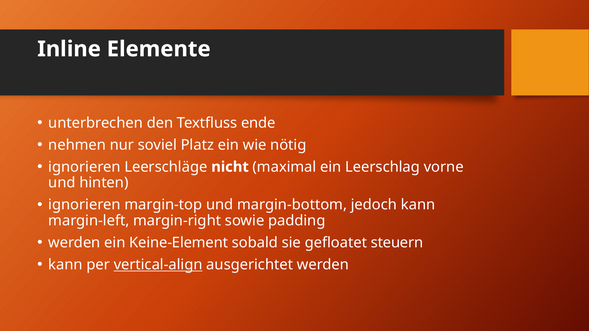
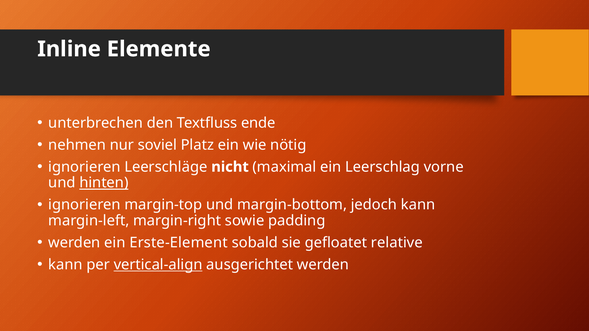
hinten underline: none -> present
Keine-Element: Keine-Element -> Erste-Element
steuern: steuern -> relative
